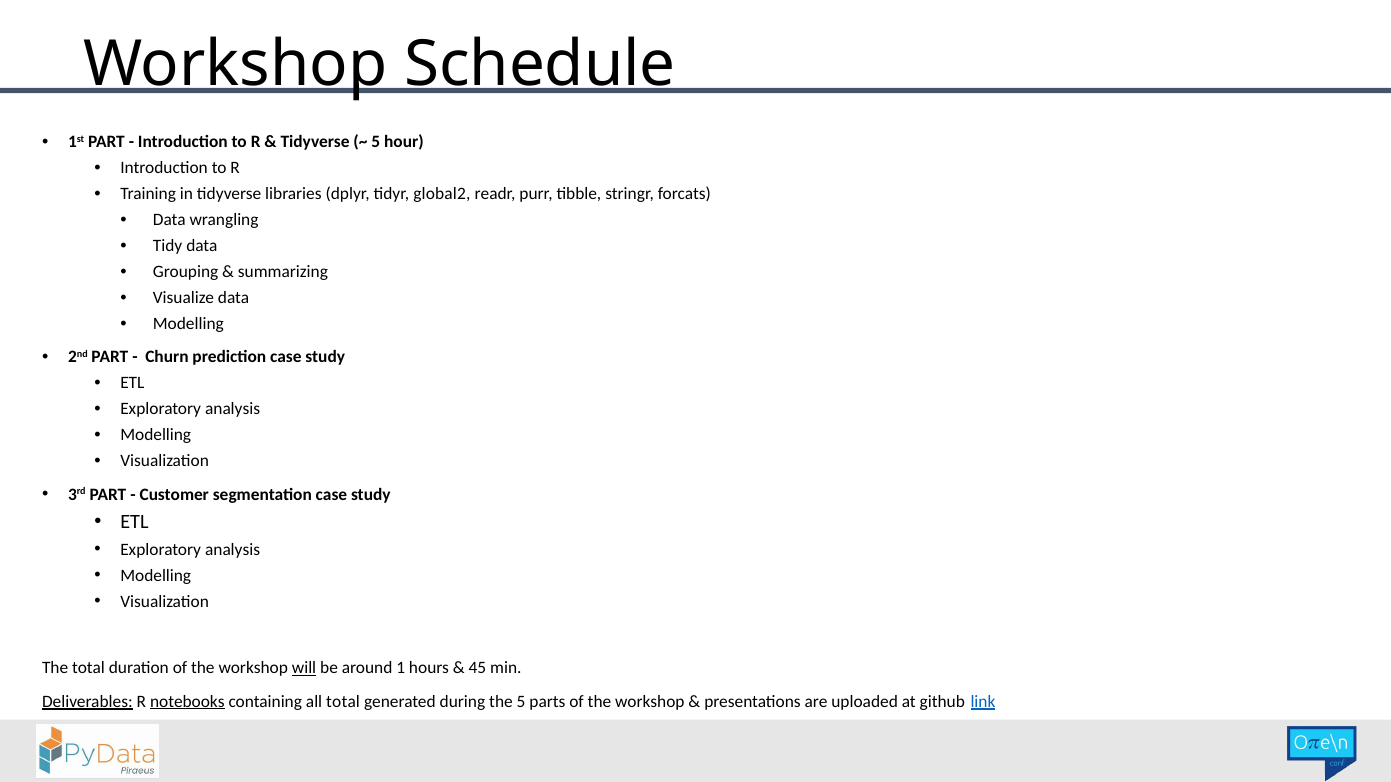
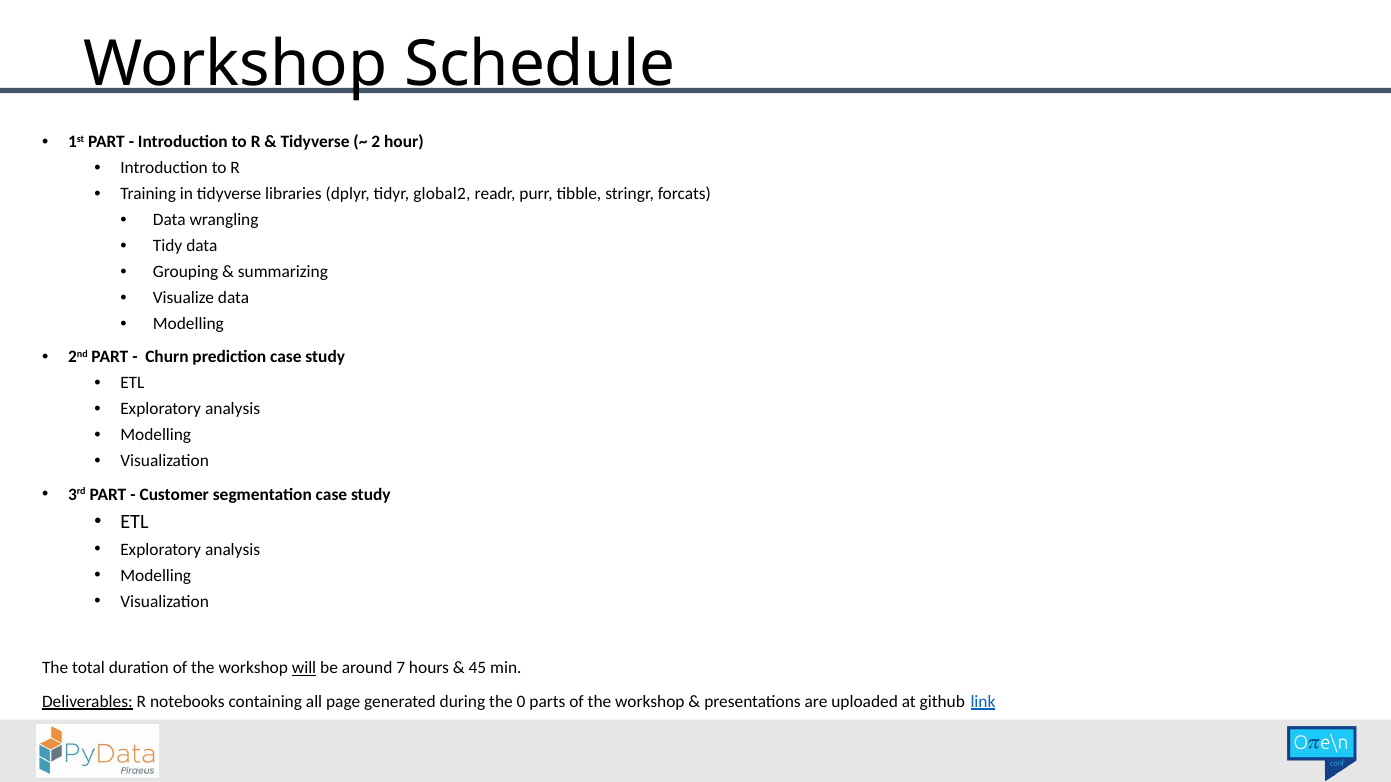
5 at (376, 142): 5 -> 2
1: 1 -> 7
notebooks underline: present -> none
all total: total -> page
the 5: 5 -> 0
